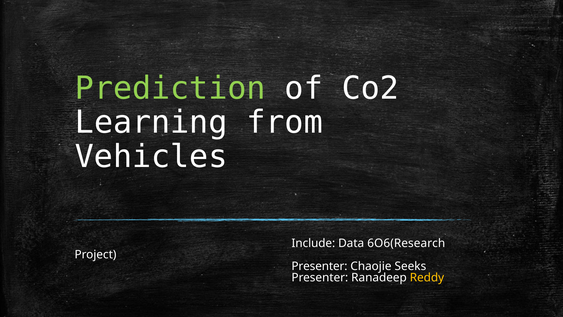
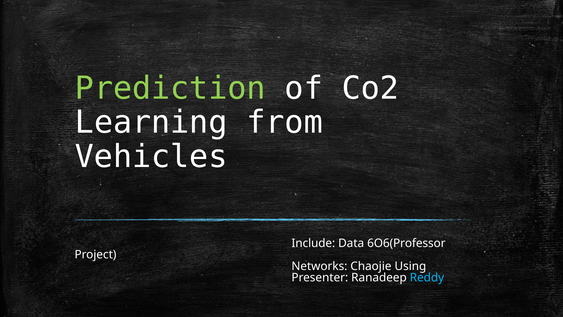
6O6(Research: 6O6(Research -> 6O6(Professor
Presenter at (319, 266): Presenter -> Networks
Seeks: Seeks -> Using
Reddy colour: yellow -> light blue
